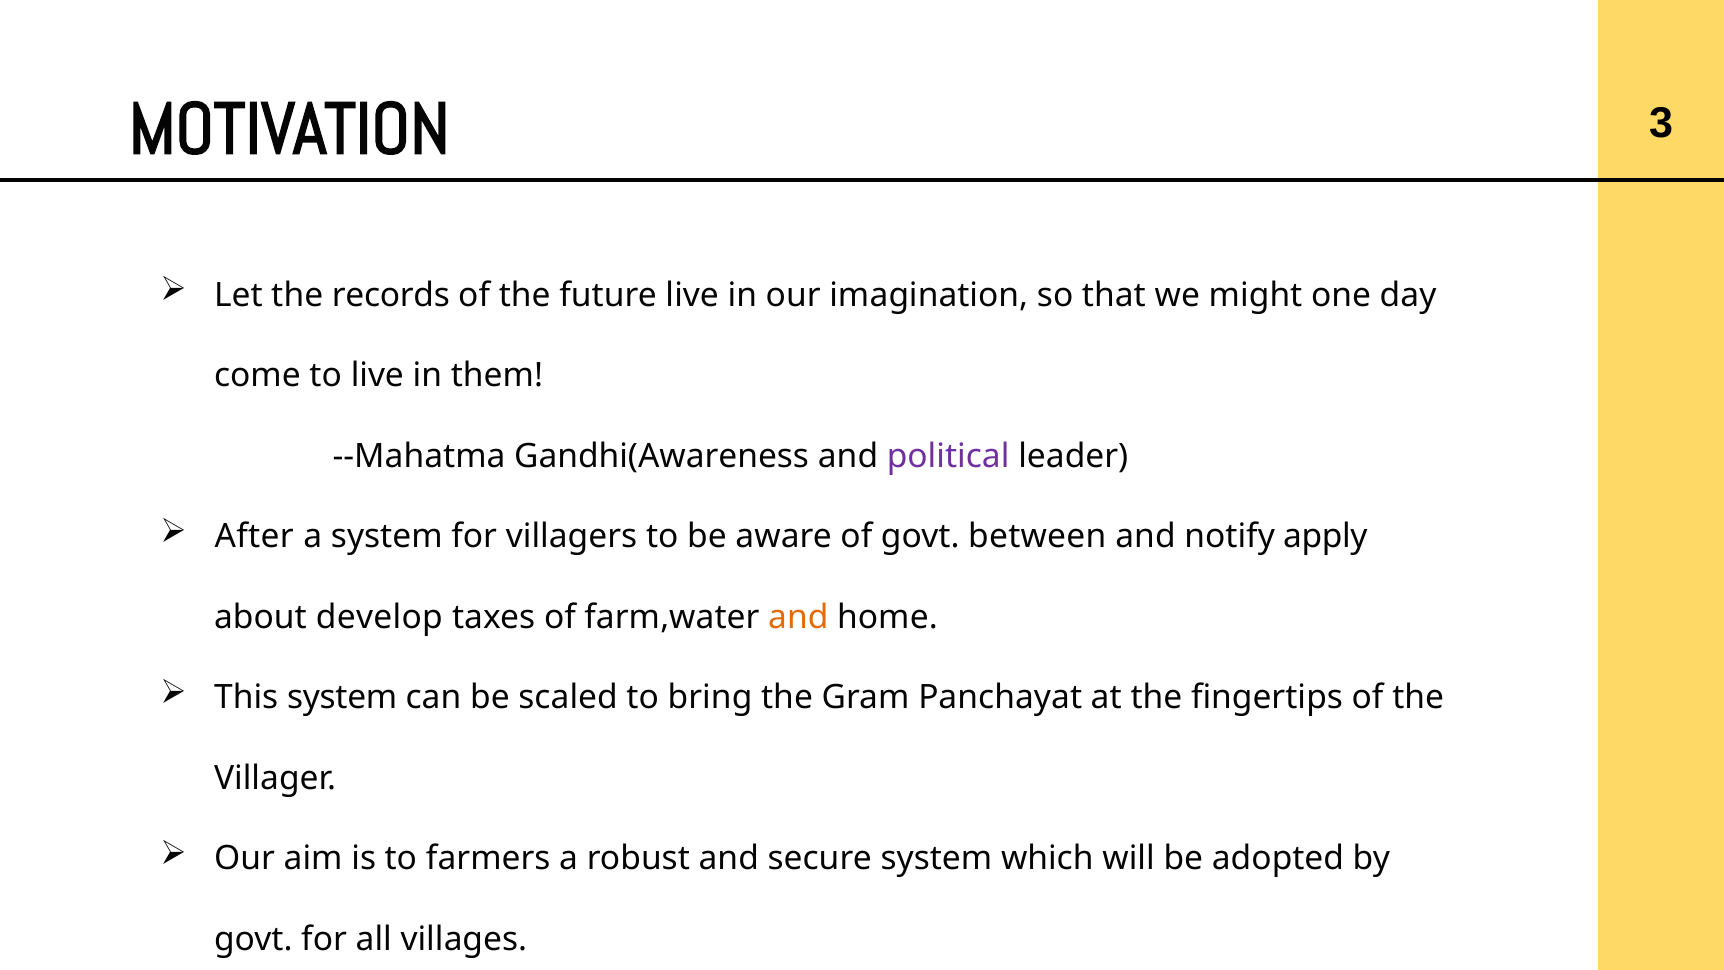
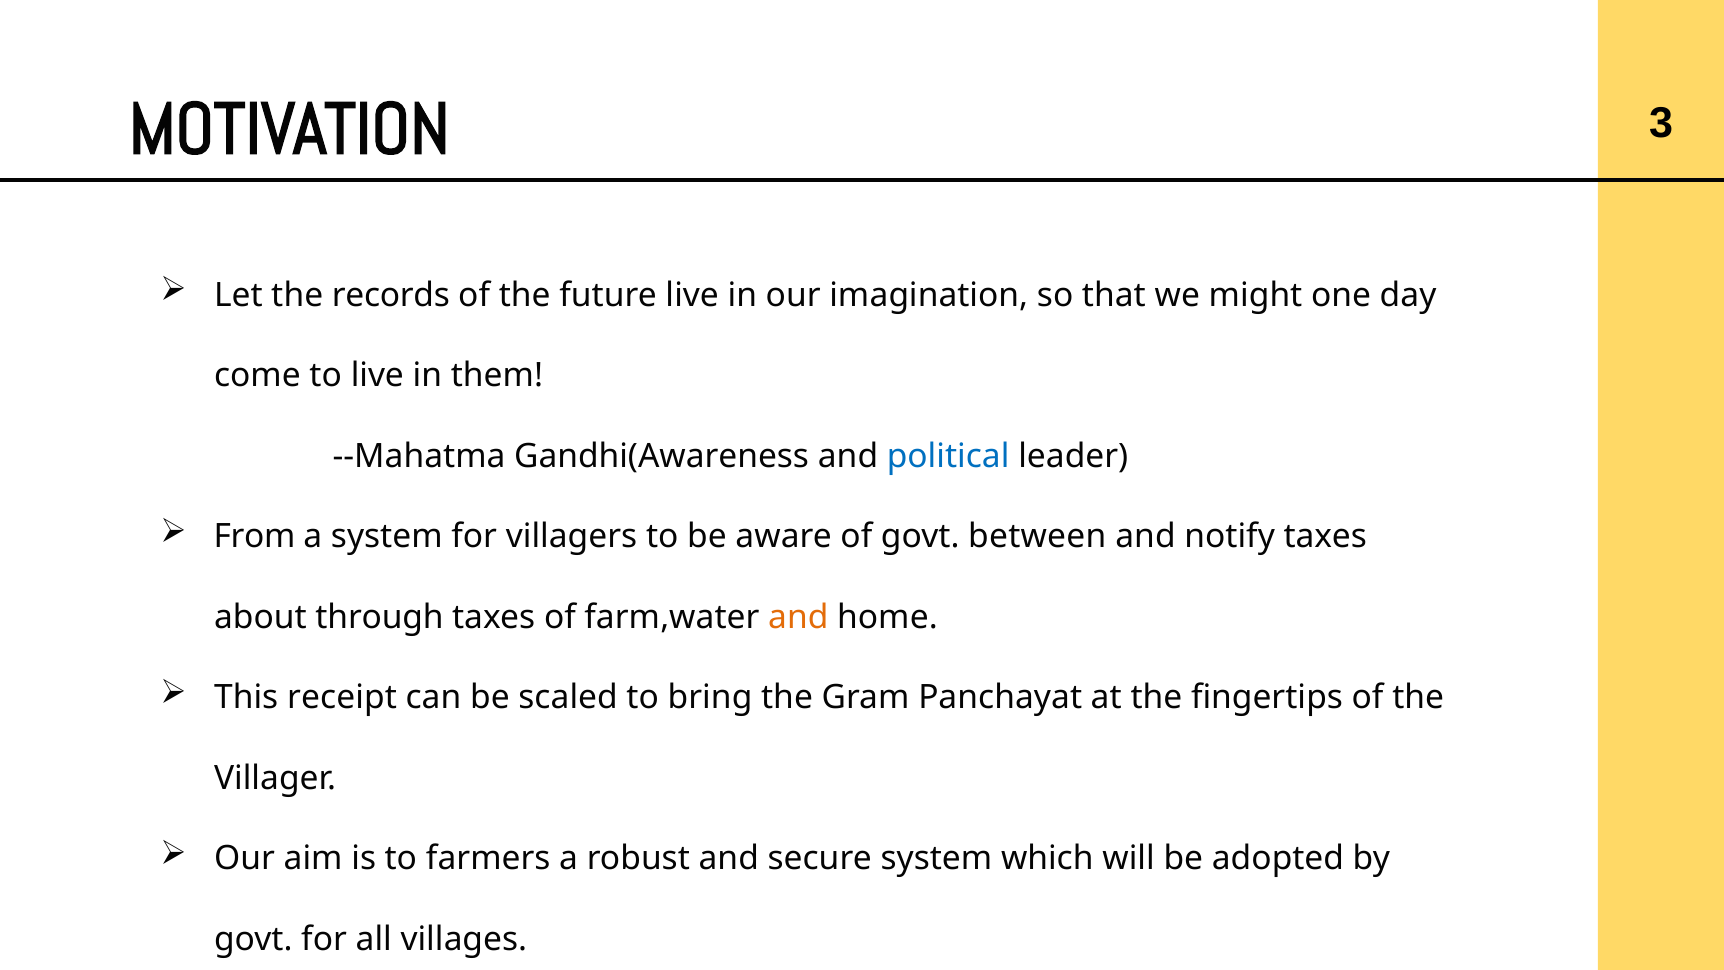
political colour: purple -> blue
After: After -> From
notify apply: apply -> taxes
develop: develop -> through
This system: system -> receipt
